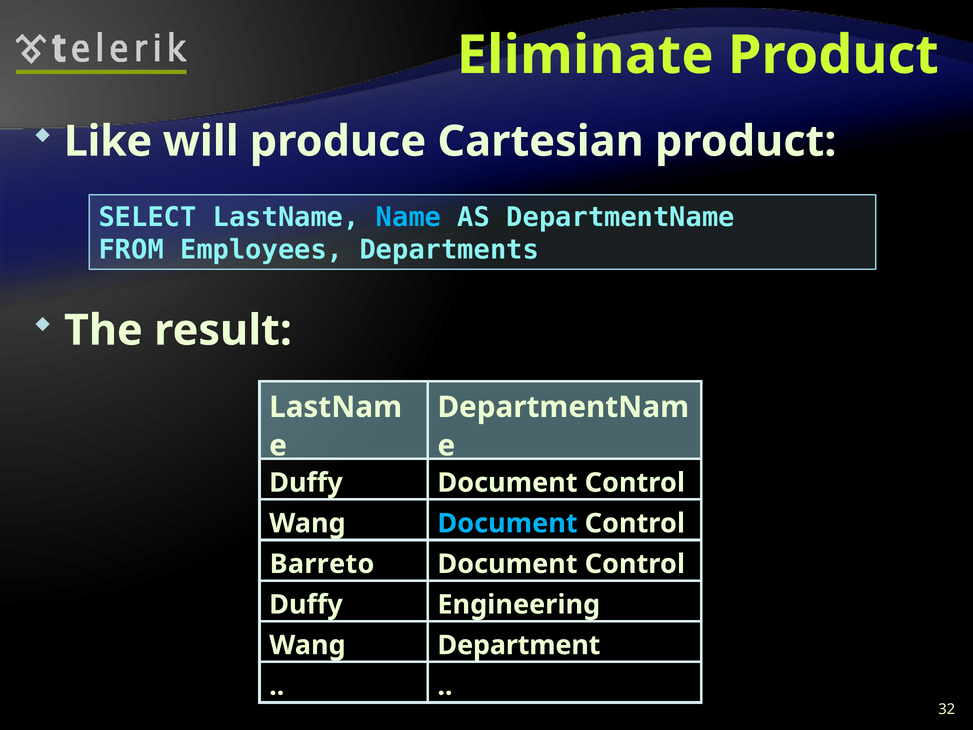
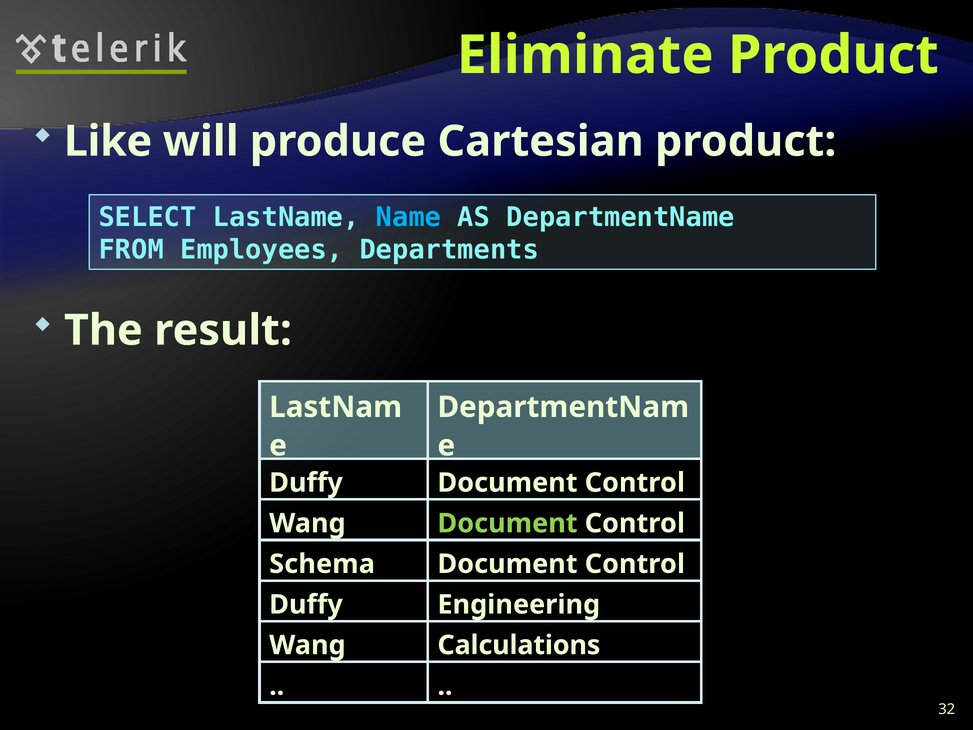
Document at (508, 523) colour: light blue -> light green
Barreto: Barreto -> Schema
Department: Department -> Calculations
